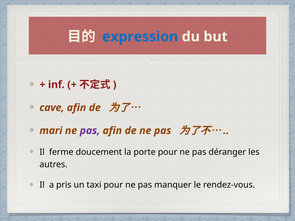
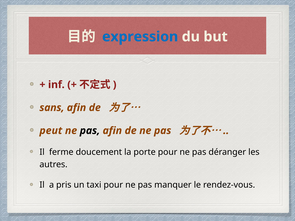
cave: cave -> sans
mari: mari -> peut
pas at (90, 131) colour: purple -> black
